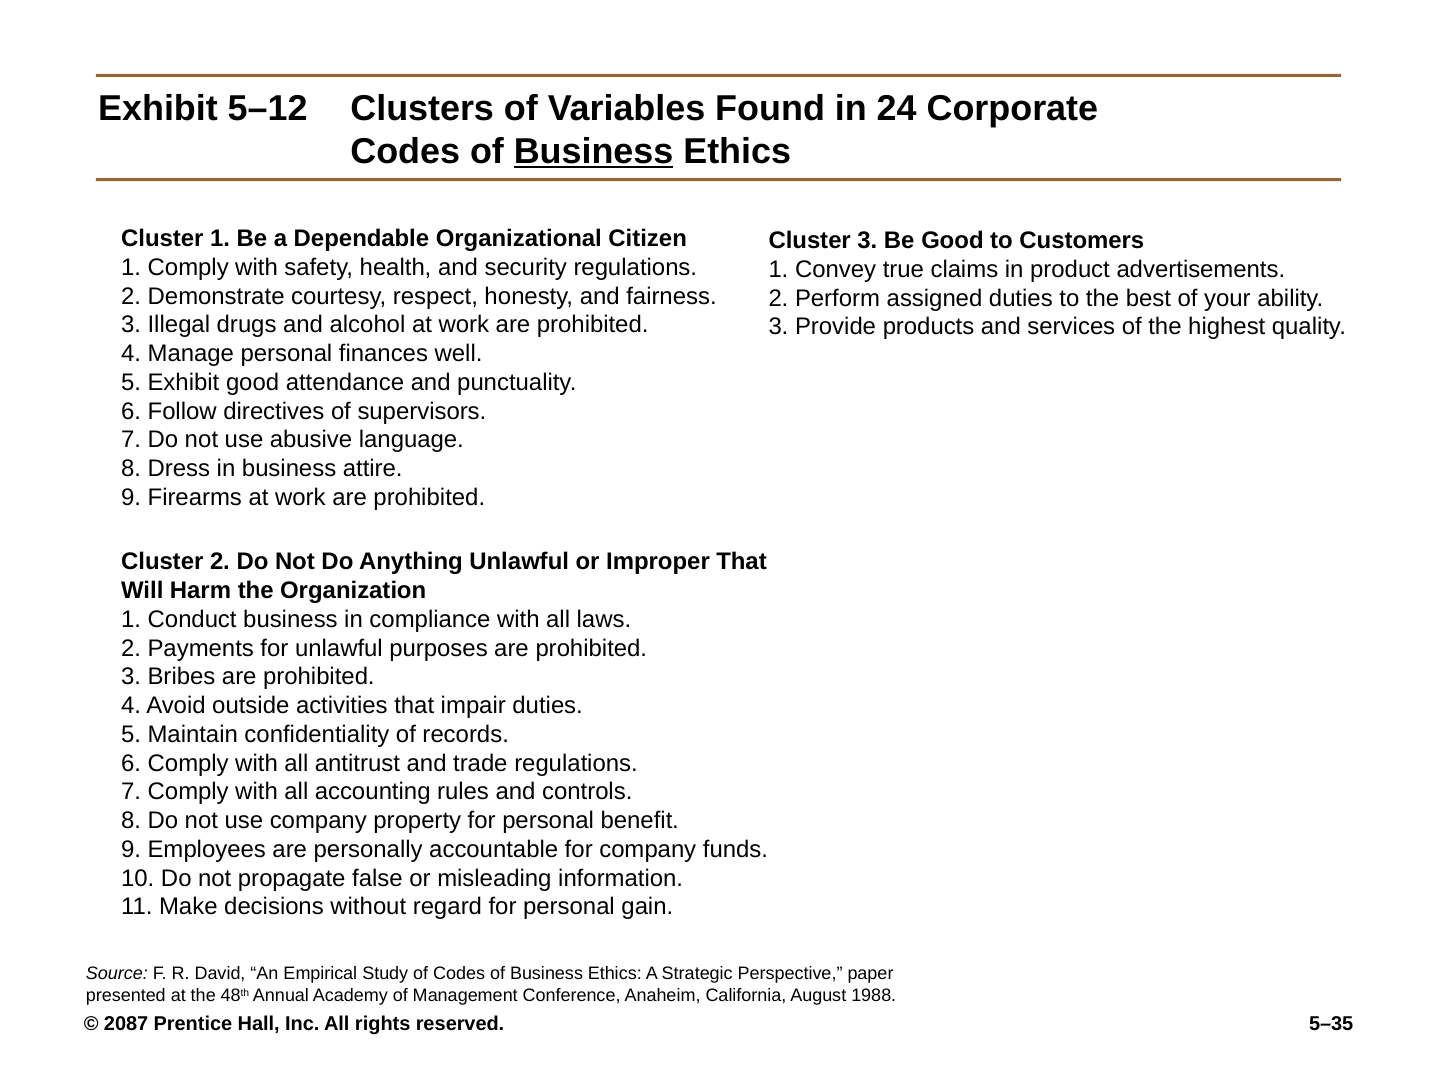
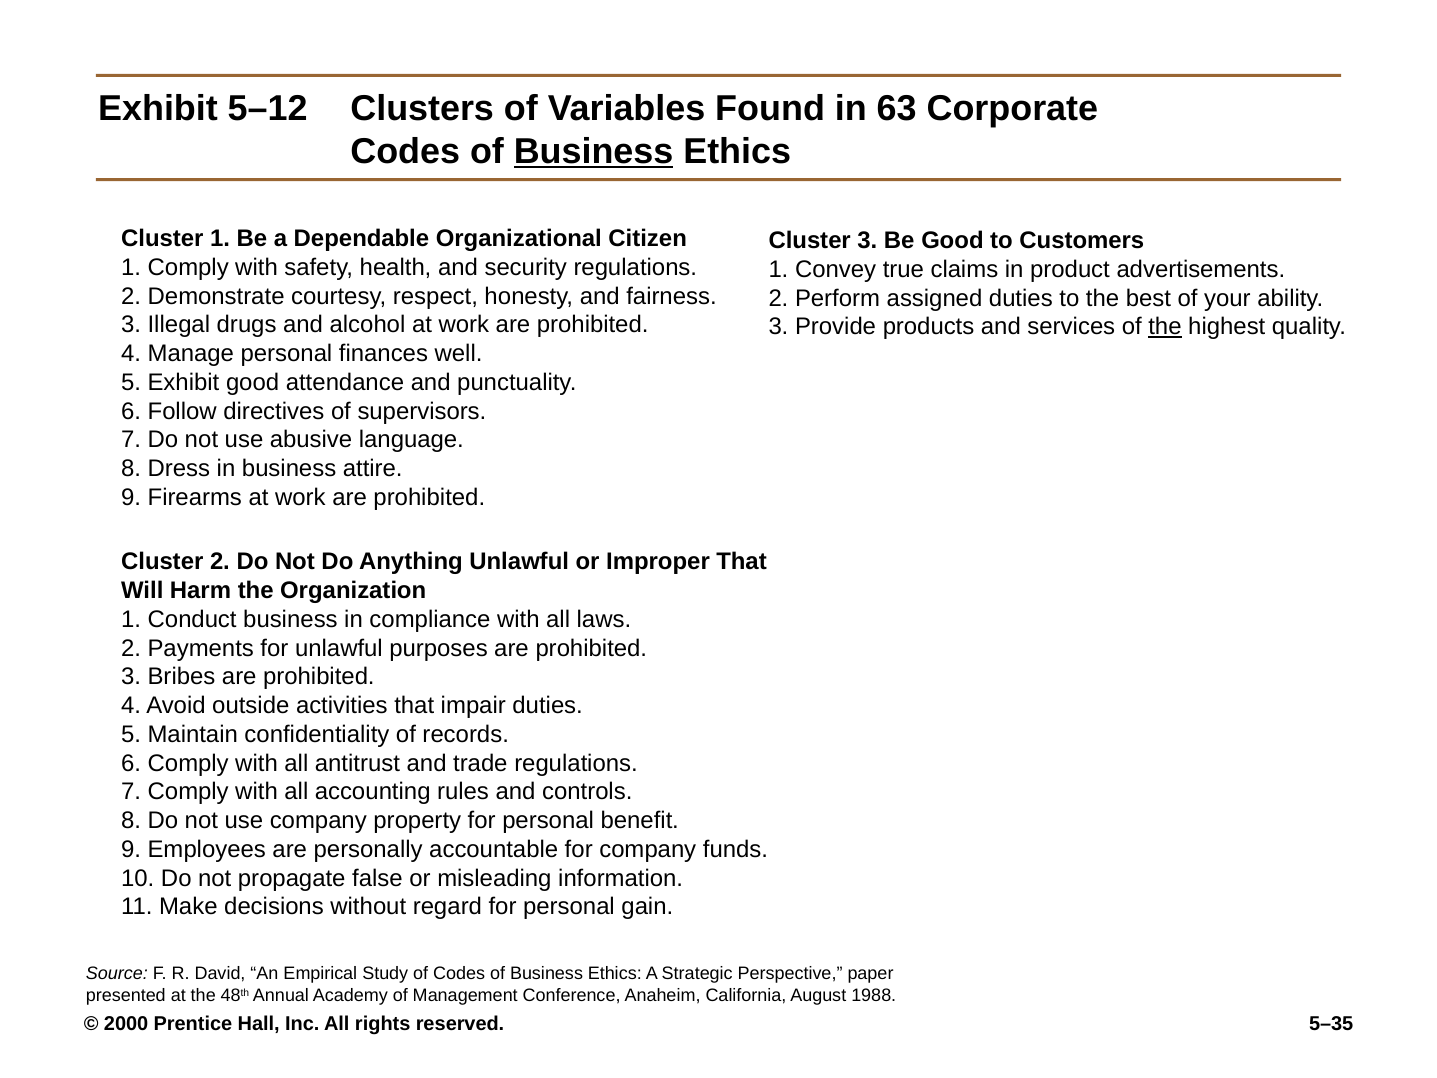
24: 24 -> 63
the at (1165, 327) underline: none -> present
2087: 2087 -> 2000
